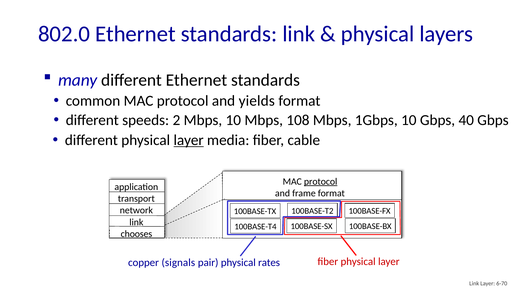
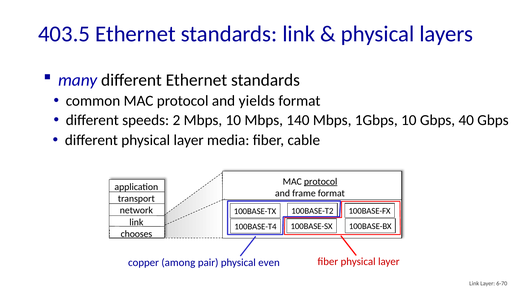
802.0: 802.0 -> 403.5
108: 108 -> 140
layer at (189, 140) underline: present -> none
signals: signals -> among
rates: rates -> even
